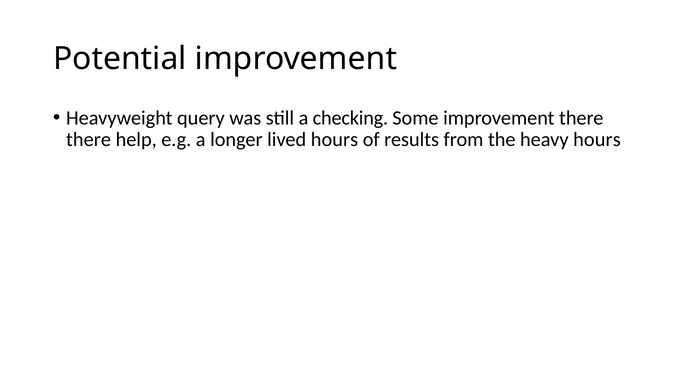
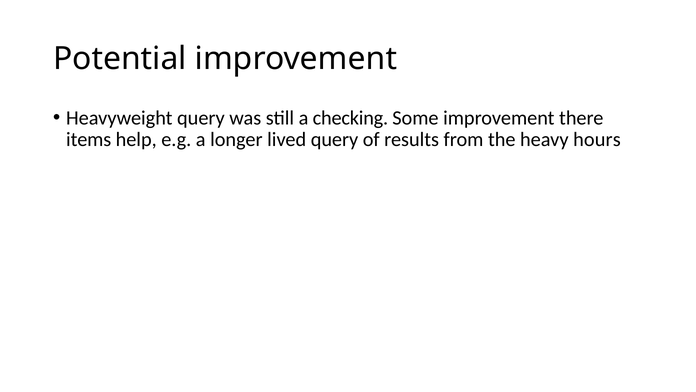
there at (89, 140): there -> items
lived hours: hours -> query
